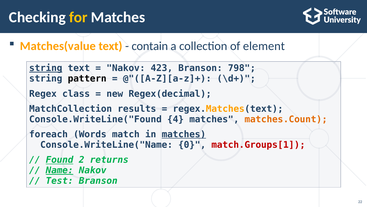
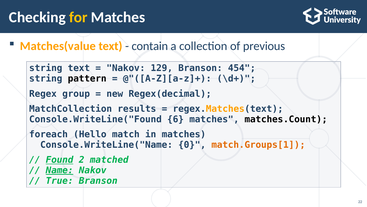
element: element -> previous
string at (46, 68) underline: present -> none
423: 423 -> 129
798: 798 -> 454
class: class -> group
4: 4 -> 6
matches.Count colour: orange -> black
Words: Words -> Hello
matches at (184, 134) underline: present -> none
match.Groups[1 colour: red -> orange
returns: returns -> matched
Test: Test -> True
